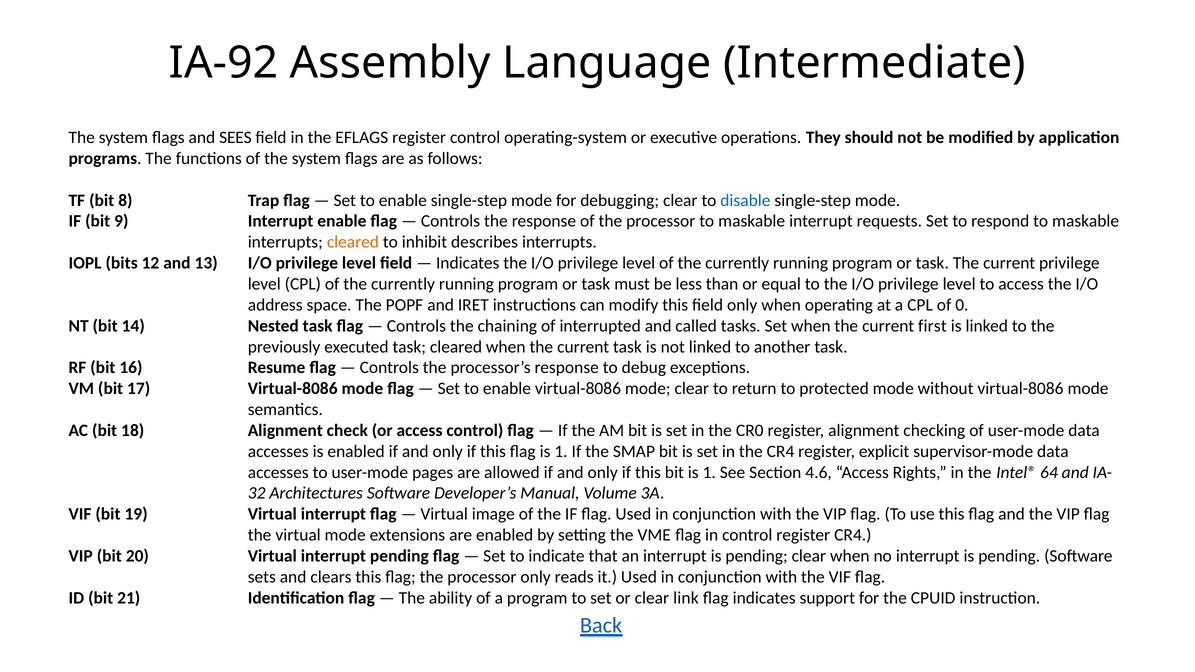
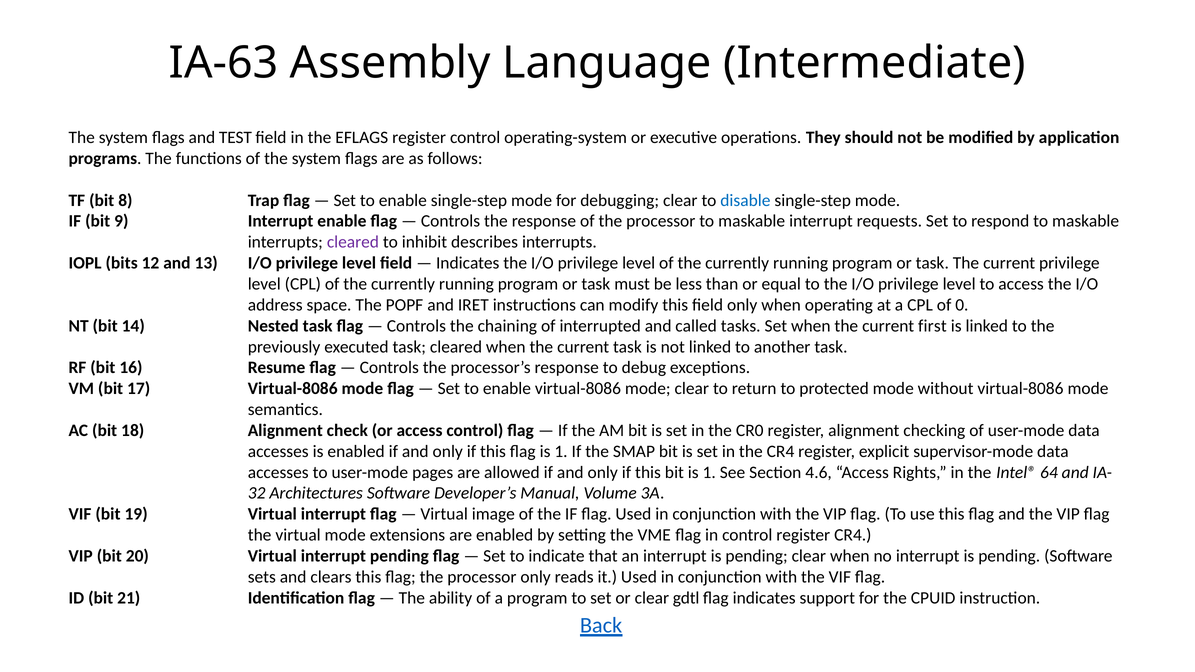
IA-92: IA-92 -> IA-63
SEES: SEES -> TEST
cleared at (353, 242) colour: orange -> purple
link: link -> gdtl
